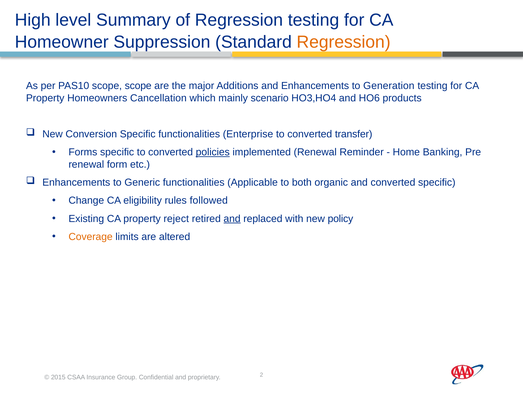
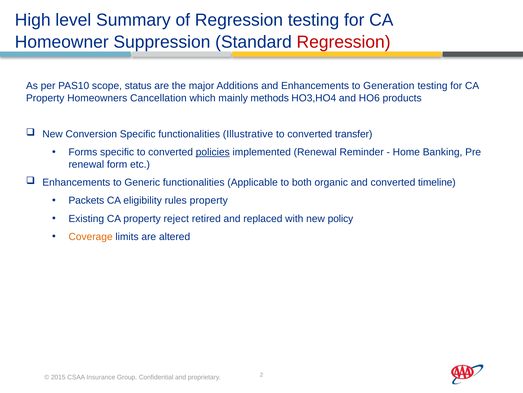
Regression at (344, 42) colour: orange -> red
scope scope: scope -> status
scenario: scenario -> methods
Enterprise: Enterprise -> Illustrative
converted specific: specific -> timeline
Change: Change -> Packets
rules followed: followed -> property
and at (232, 218) underline: present -> none
